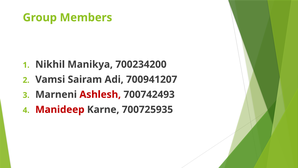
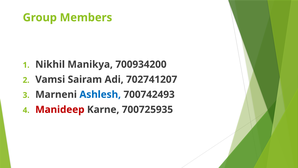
700234200: 700234200 -> 700934200
700941207: 700941207 -> 702741207
Ashlesh colour: red -> blue
